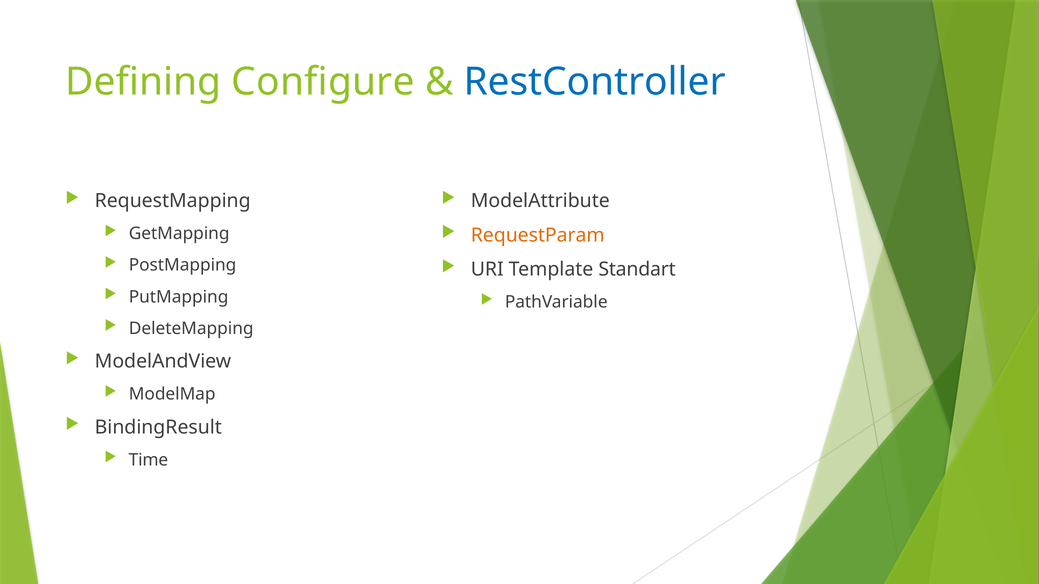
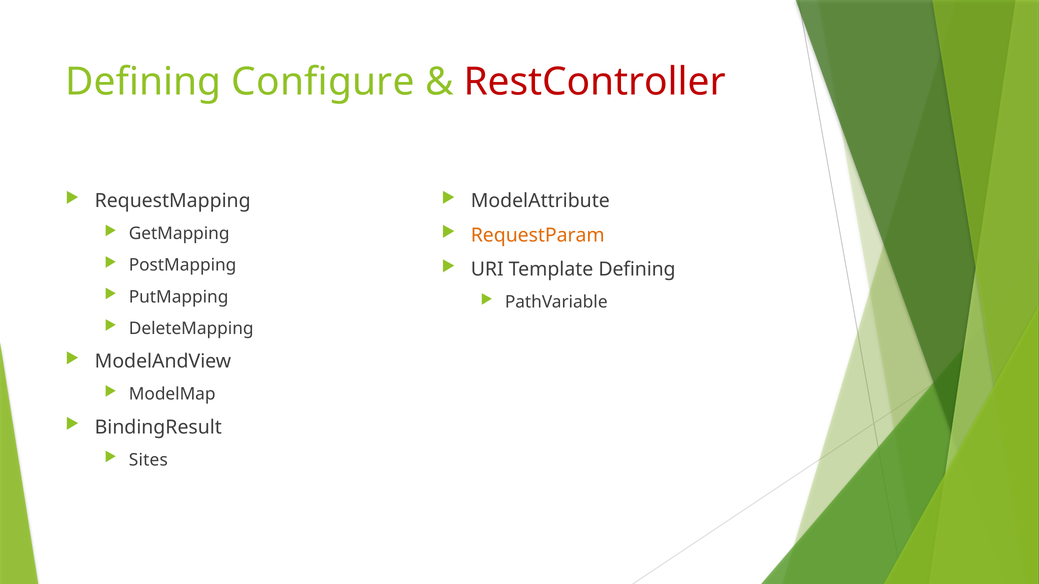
RestController colour: blue -> red
Template Standart: Standart -> Defining
Time: Time -> Sites
